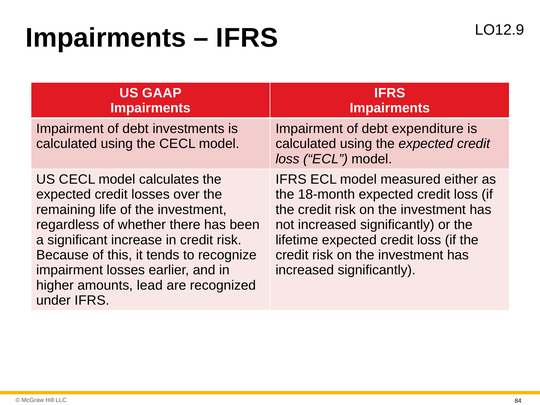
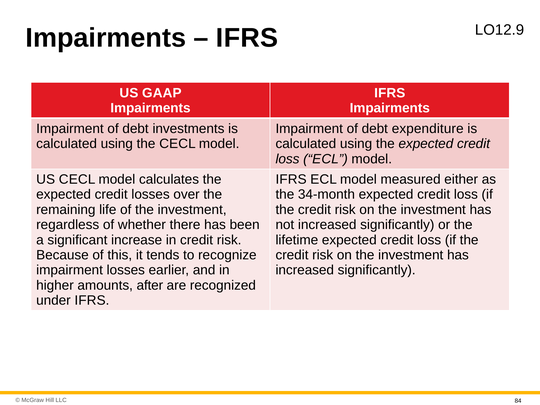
18-month: 18-month -> 34-month
lead: lead -> after
